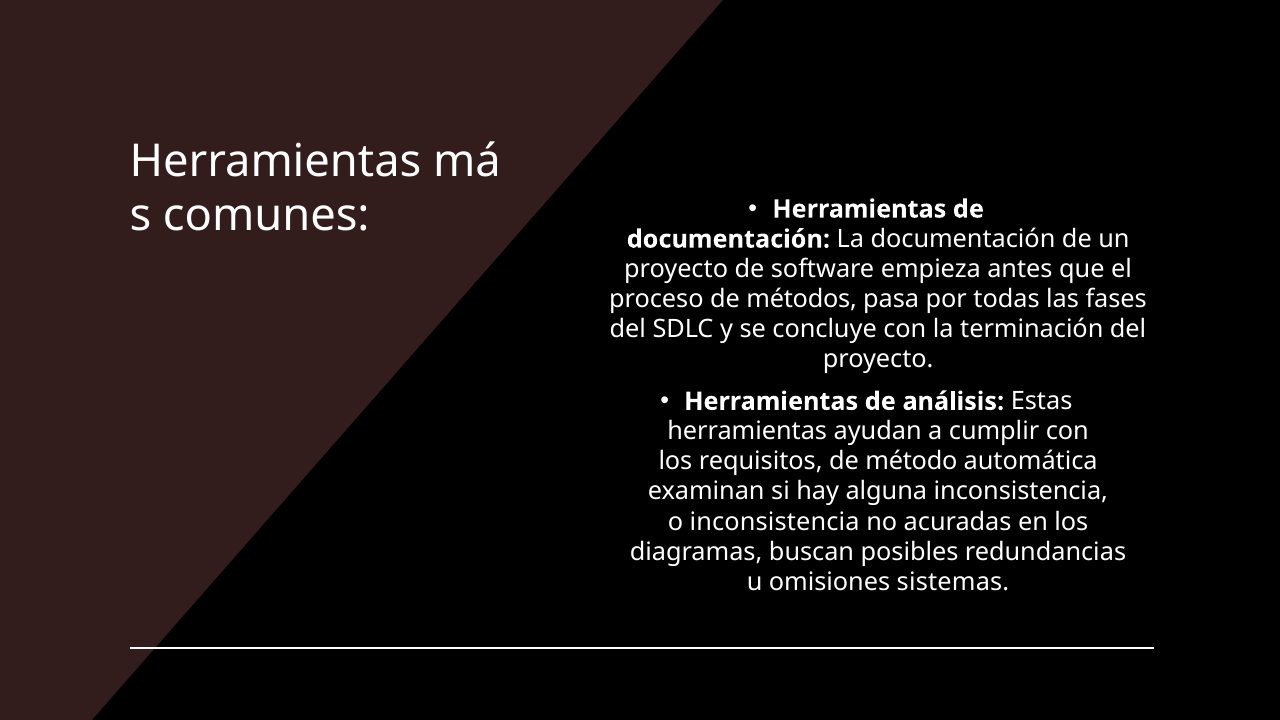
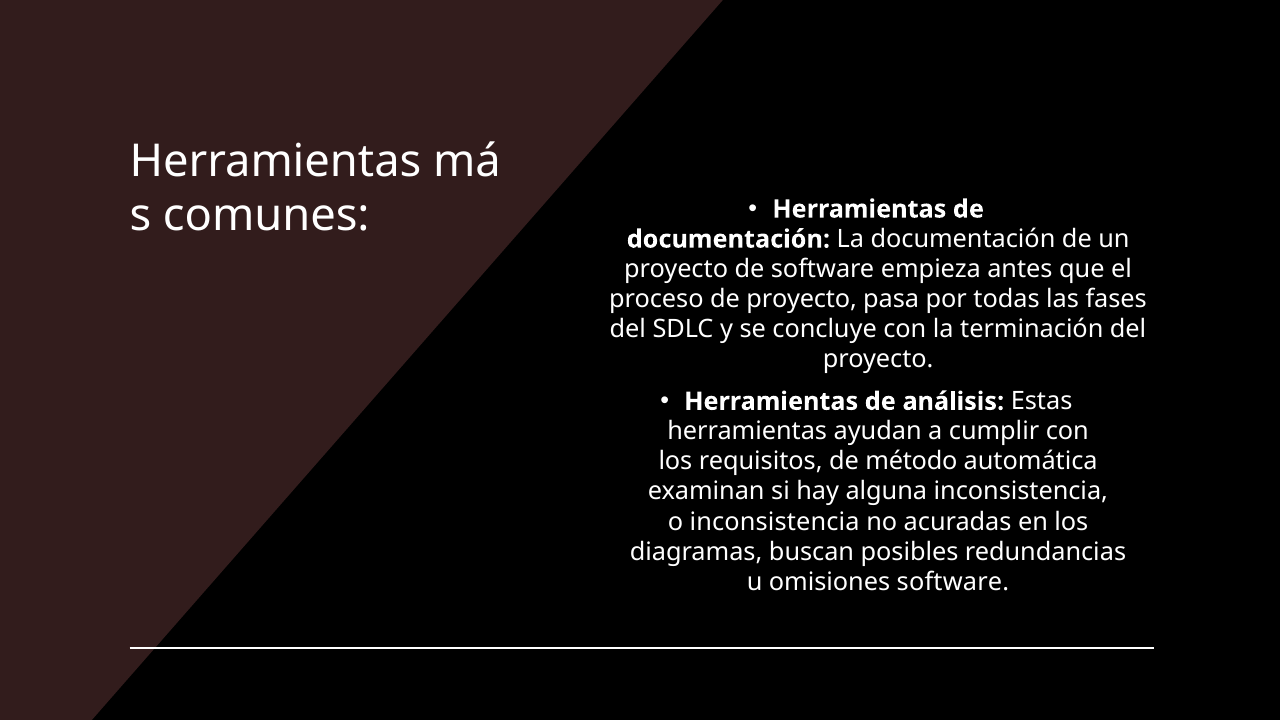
de métodos: métodos -> proyecto
omisiones sistemas: sistemas -> software
